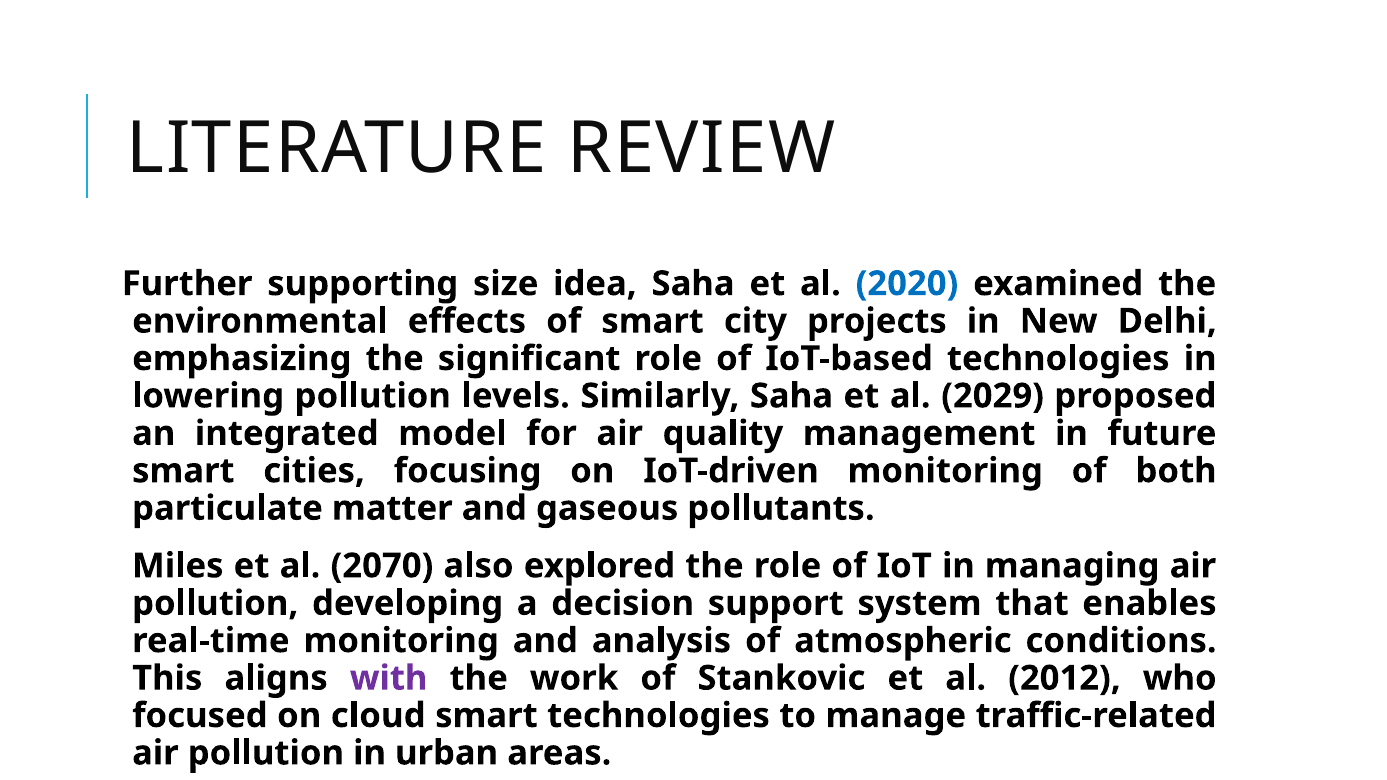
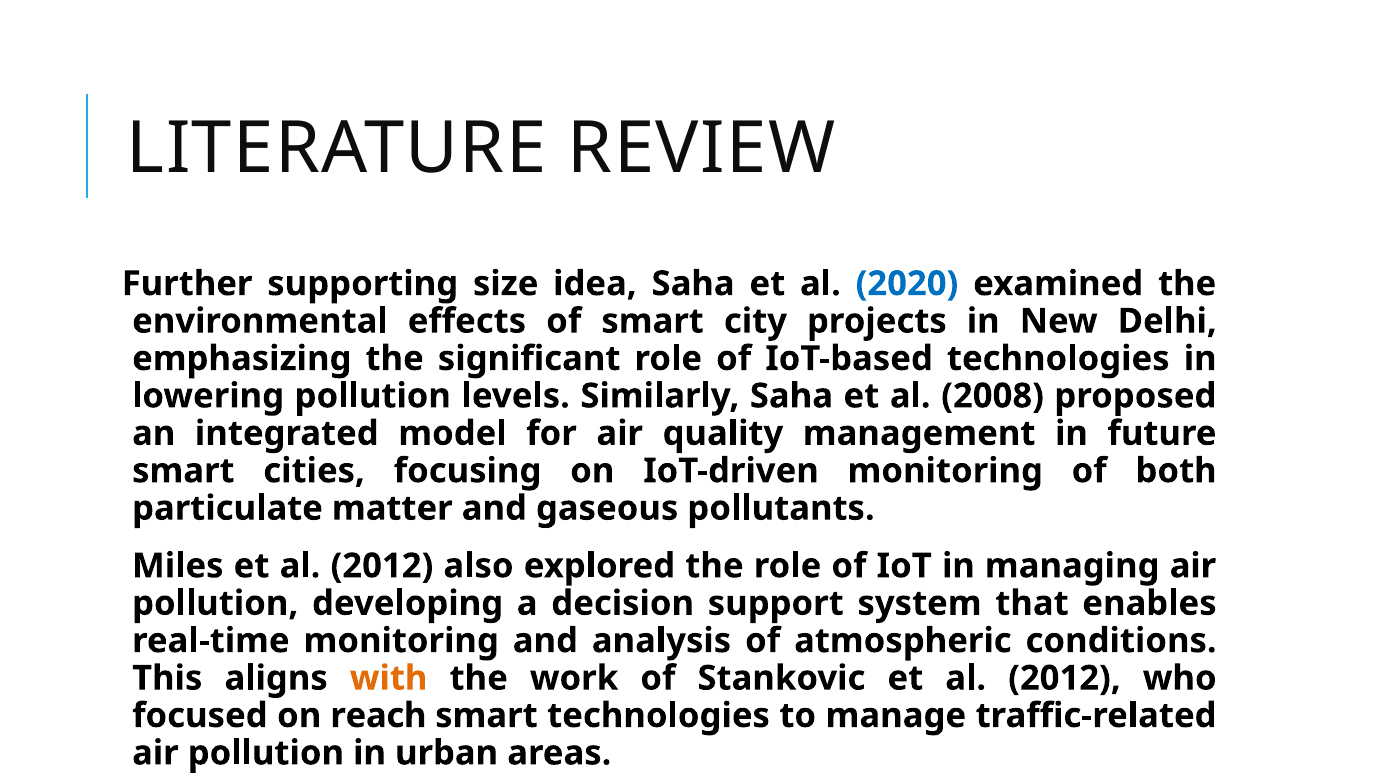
2029: 2029 -> 2008
Miles et al 2070: 2070 -> 2012
with colour: purple -> orange
cloud: cloud -> reach
